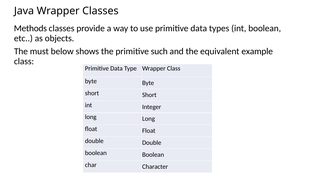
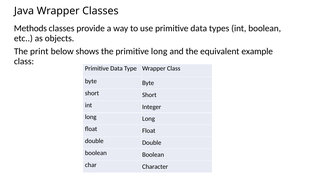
must: must -> print
primitive such: such -> long
